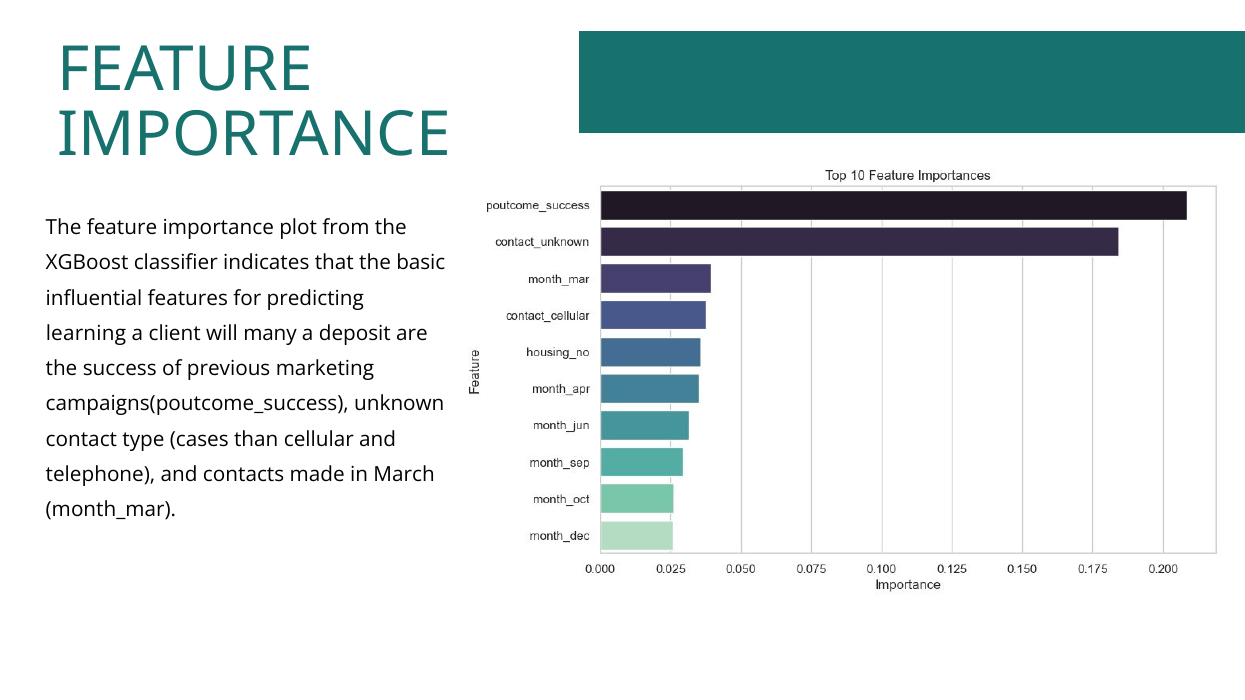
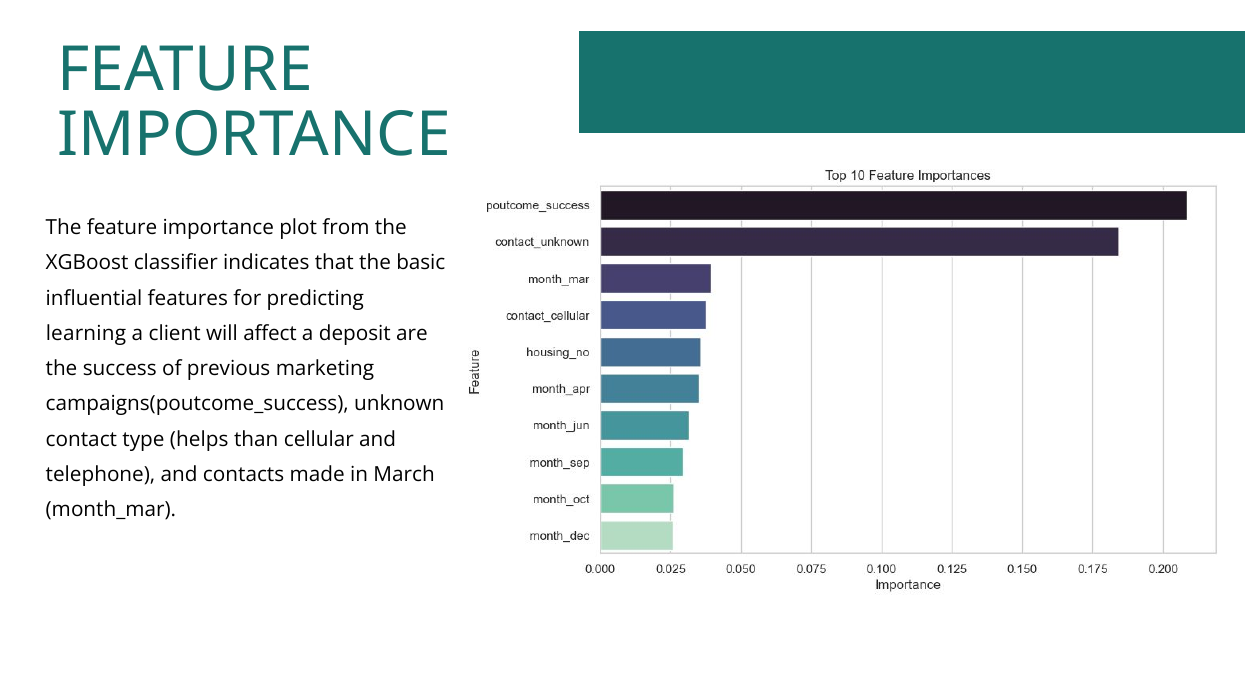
many: many -> affect
cases: cases -> helps
